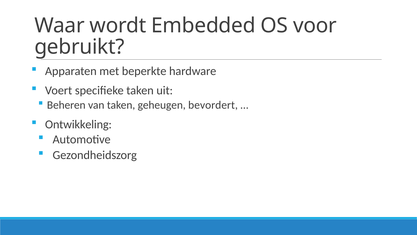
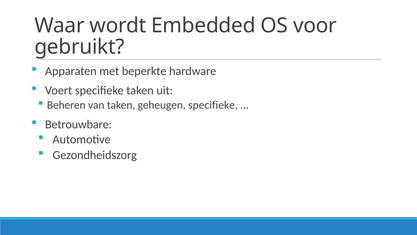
geheugen bevordert: bevordert -> specifieke
Ontwikkeling: Ontwikkeling -> Betrouwbare
